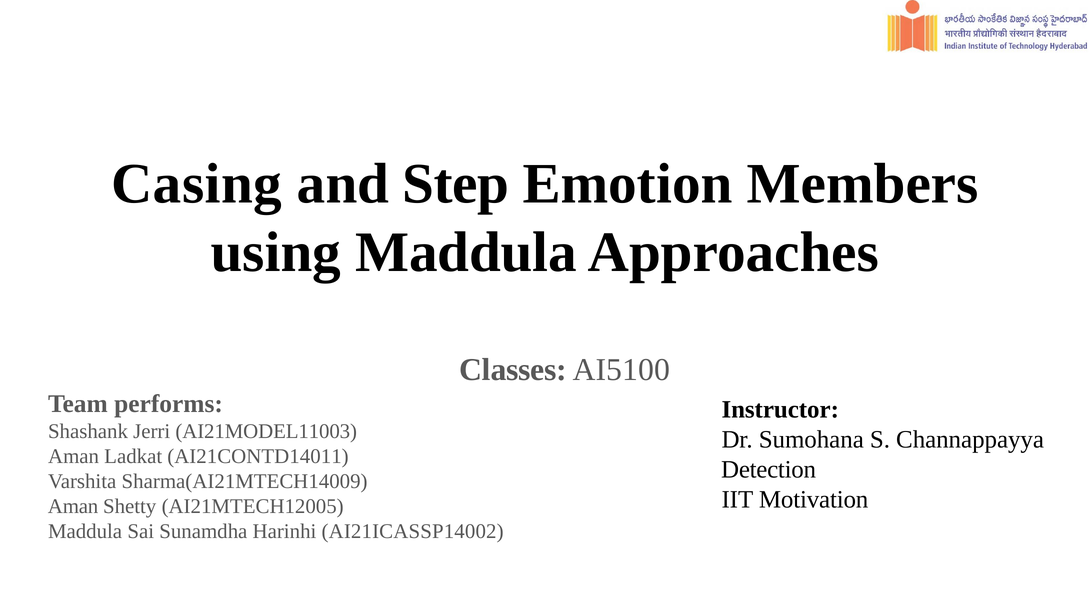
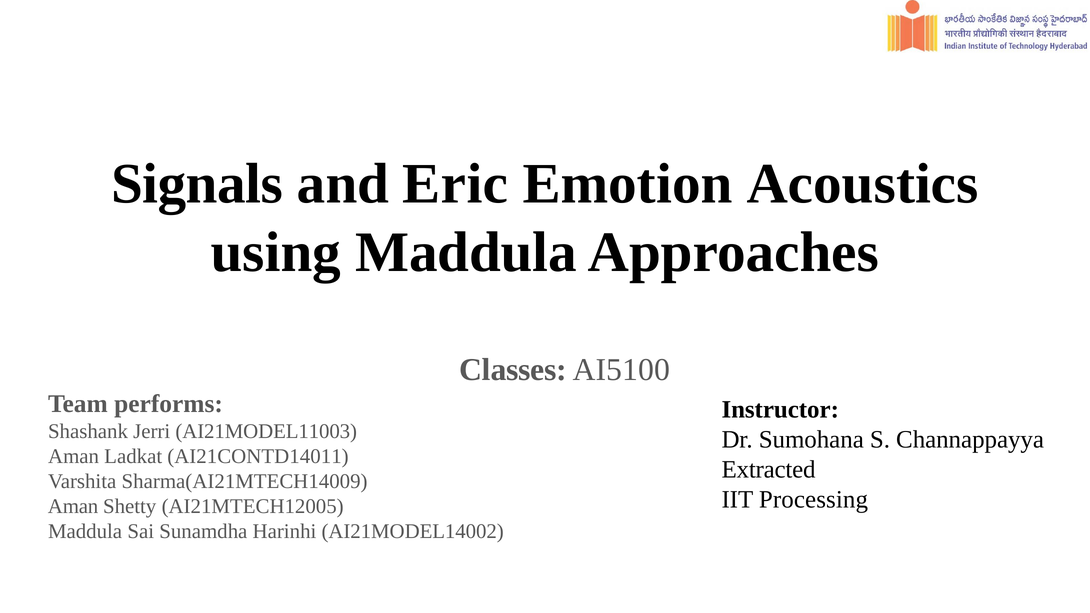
Casing: Casing -> Signals
Step: Step -> Eric
Members: Members -> Acoustics
Detection: Detection -> Extracted
Motivation: Motivation -> Processing
AI21ICASSP14002: AI21ICASSP14002 -> AI21MODEL14002
